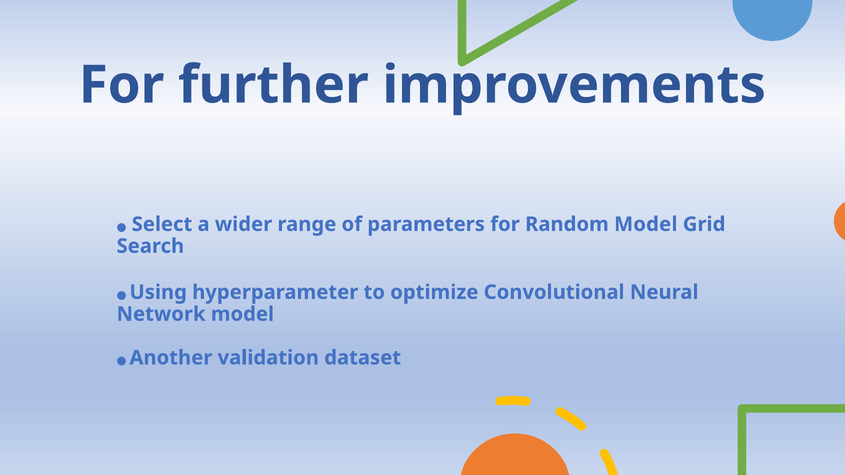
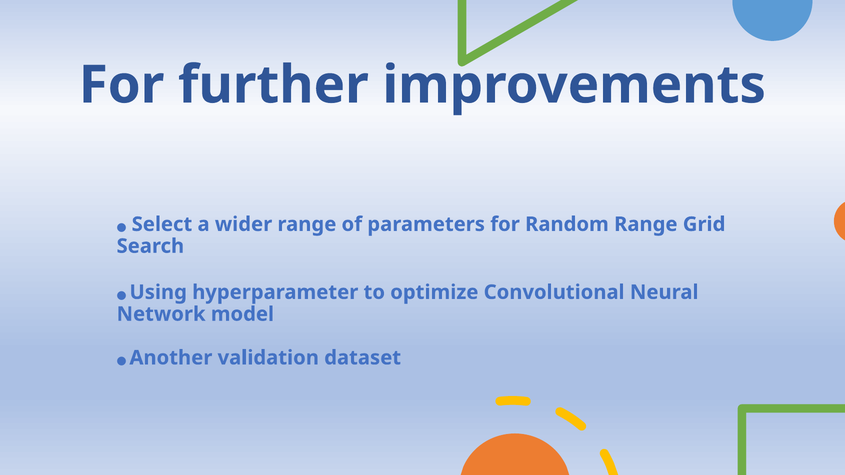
Random Model: Model -> Range
